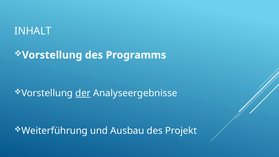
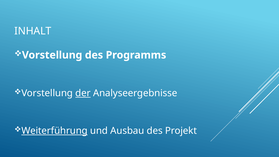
Weiterführung underline: none -> present
